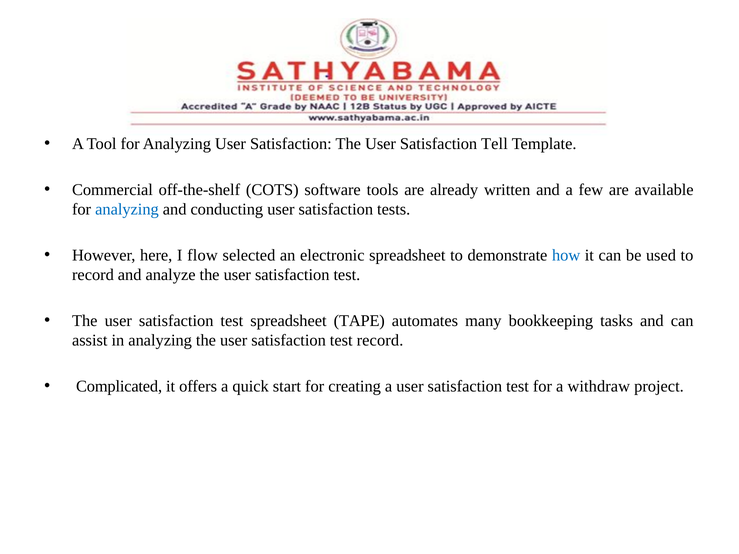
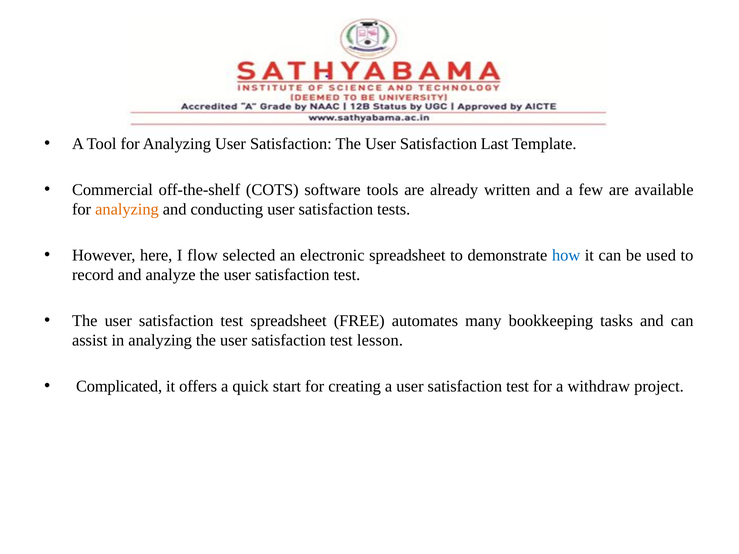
Tell: Tell -> Last
analyzing at (127, 210) colour: blue -> orange
TAPE: TAPE -> FREE
test record: record -> lesson
